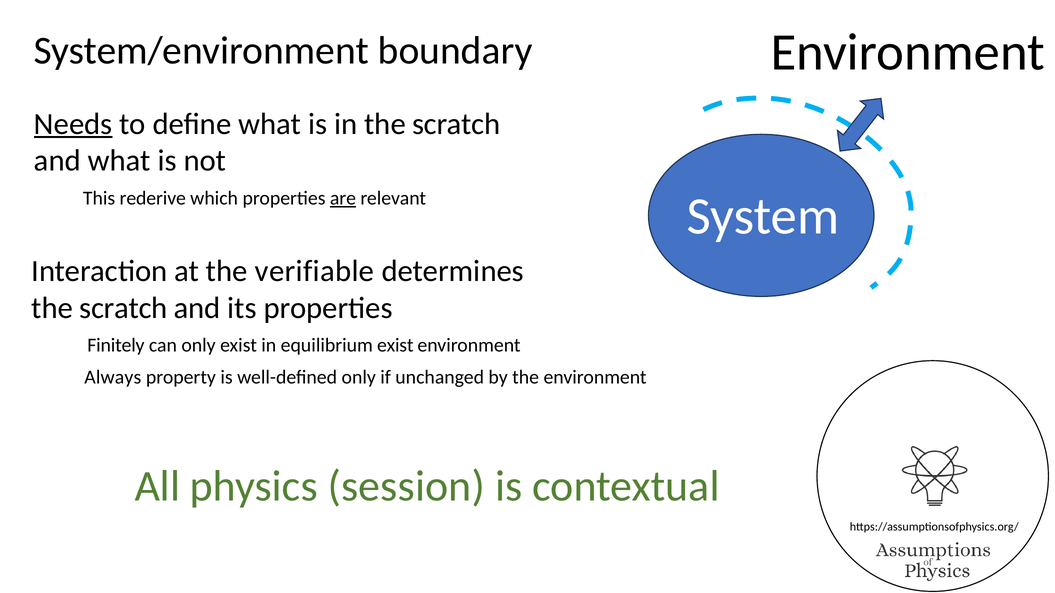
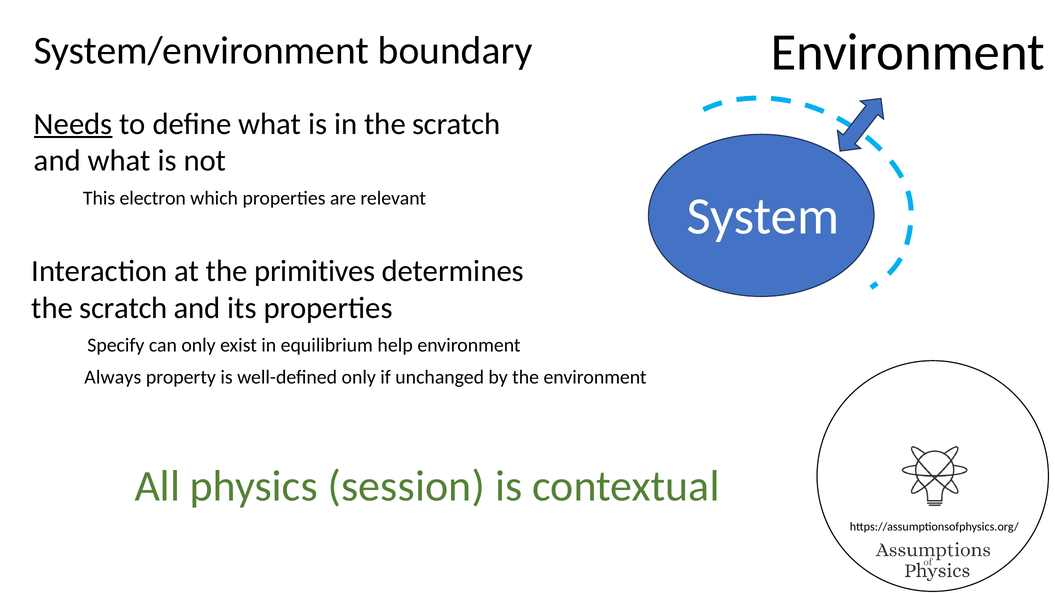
rederive: rederive -> electron
are underline: present -> none
verifiable: verifiable -> primitives
Finitely: Finitely -> Specify
equilibrium exist: exist -> help
